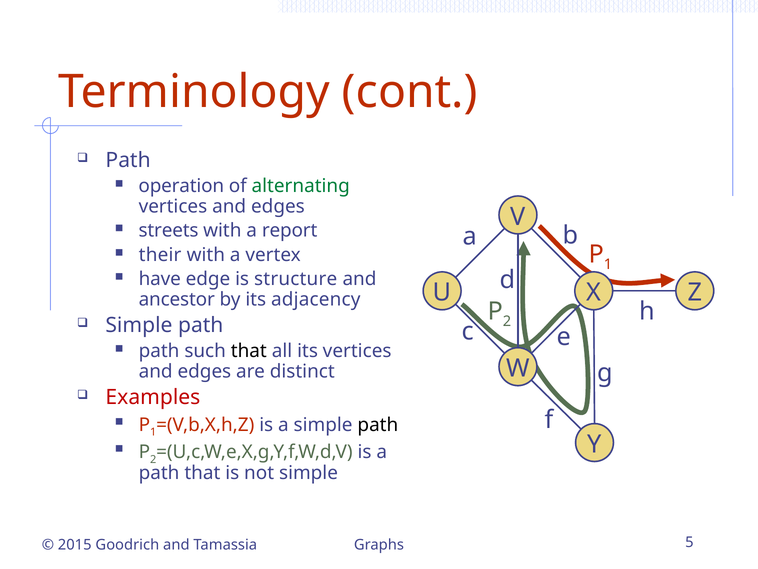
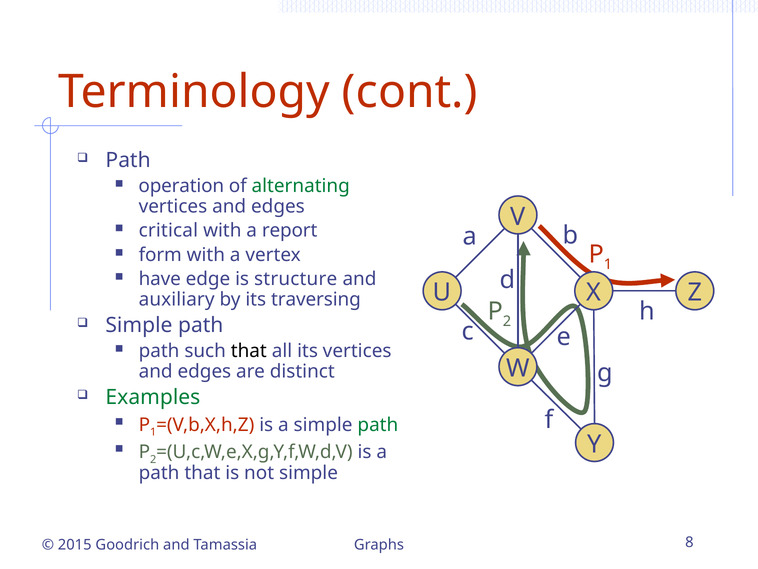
streets: streets -> critical
their: their -> form
ancestor: ancestor -> auxiliary
adjacency: adjacency -> traversing
Examples colour: red -> green
path at (378, 425) colour: black -> green
5: 5 -> 8
